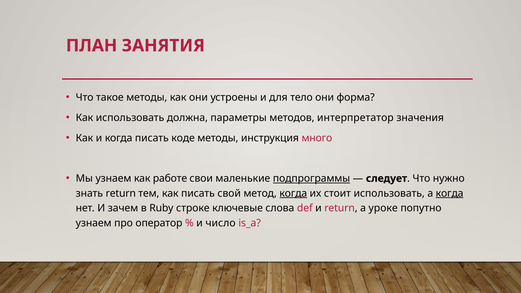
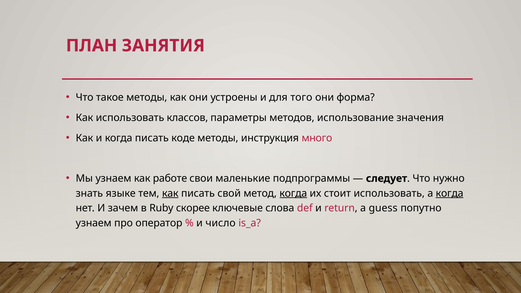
тело: тело -> того
должна: должна -> классов
интерпретатор: интерпретатор -> использование
подпрограммы underline: present -> none
знать return: return -> языке
как at (170, 193) underline: none -> present
строке: строке -> скорее
уроке: уроке -> guess
